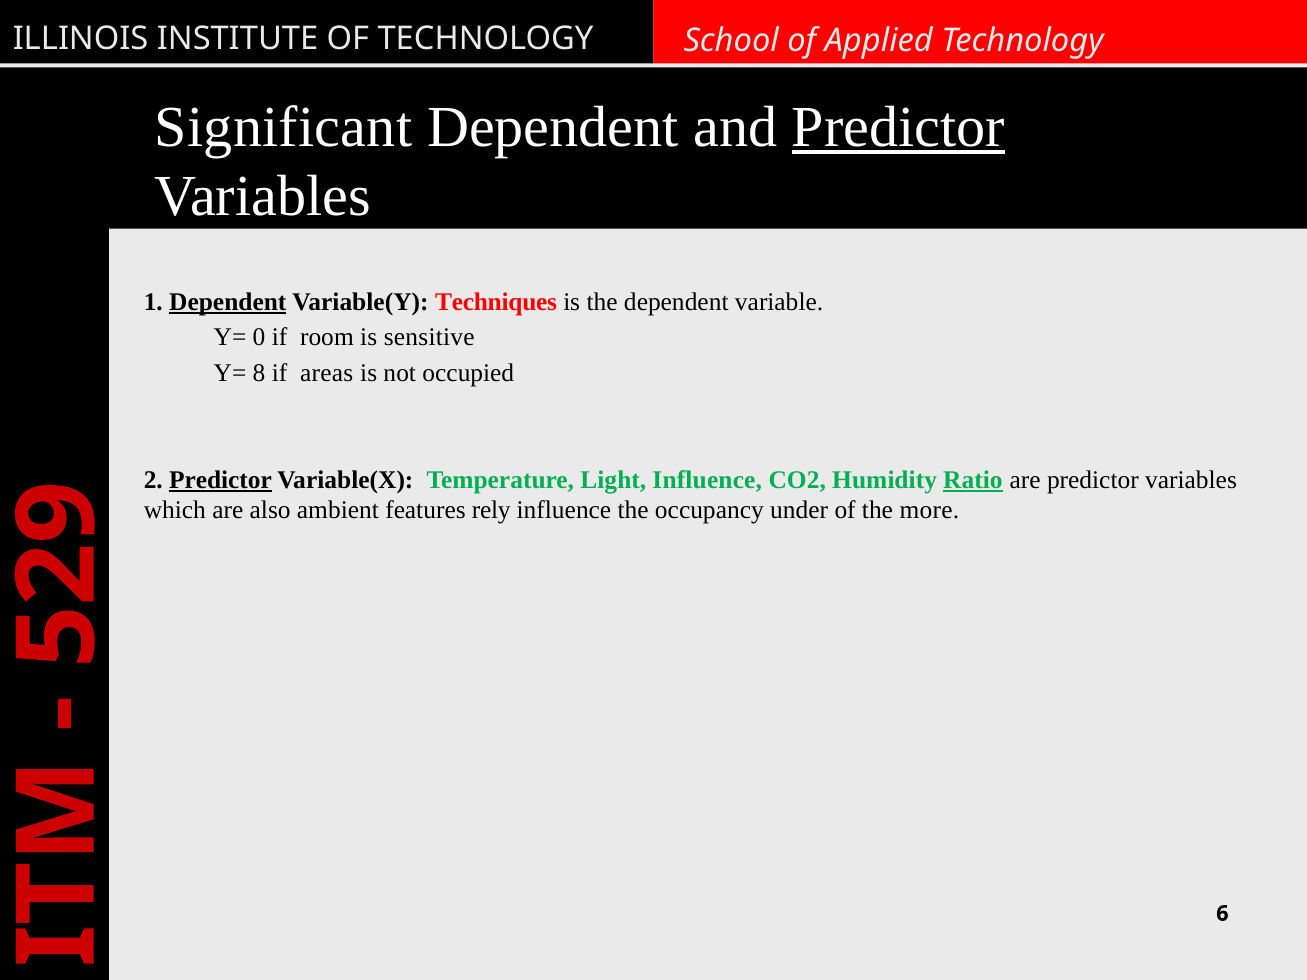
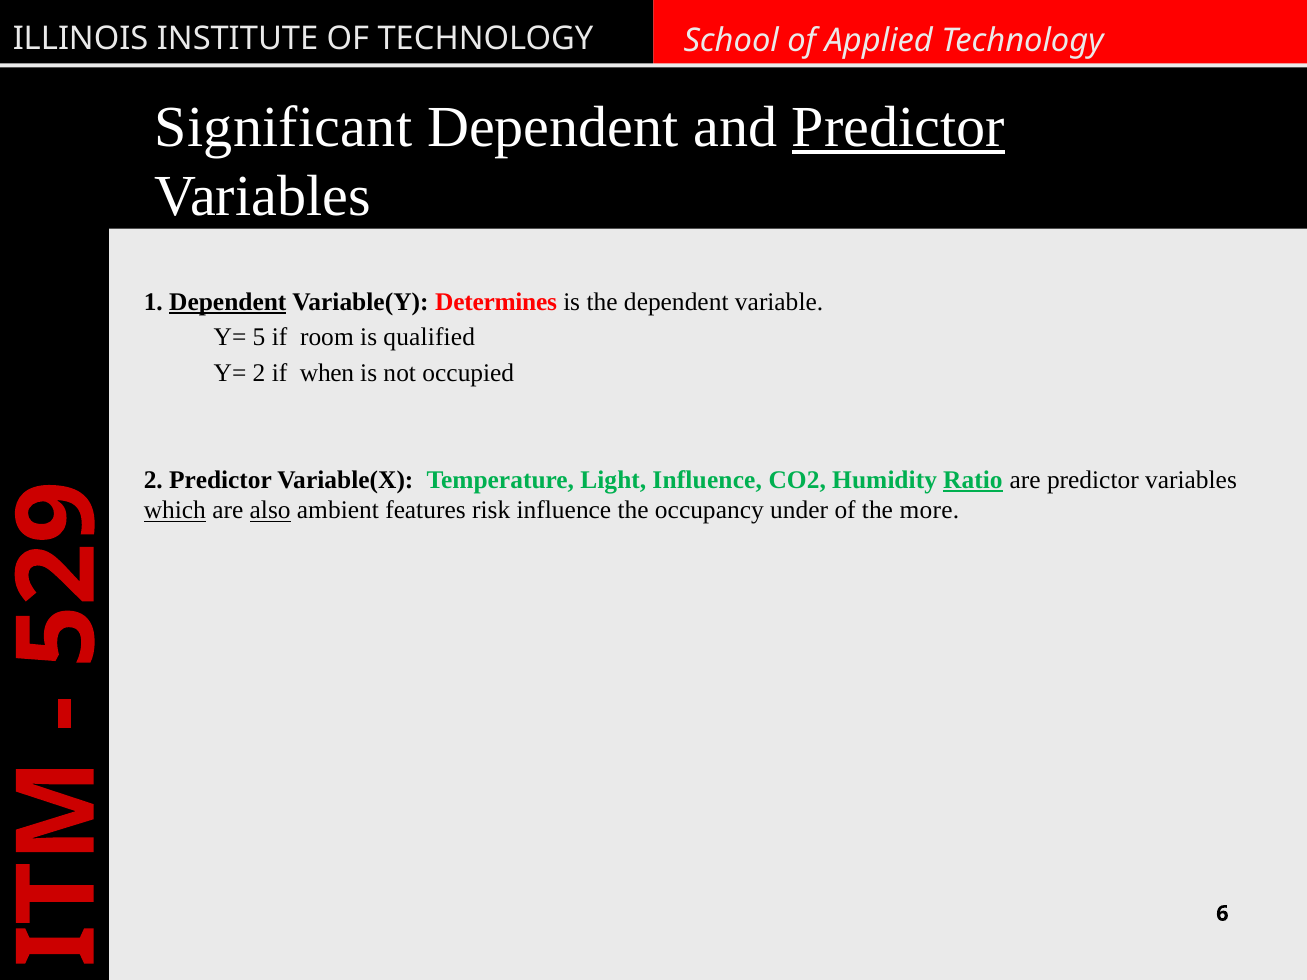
Techniques: Techniques -> Determines
Y= 0: 0 -> 5
sensitive: sensitive -> qualified
Y= 8: 8 -> 2
areas: areas -> when
Predictor at (221, 480) underline: present -> none
which underline: none -> present
also underline: none -> present
rely: rely -> risk
